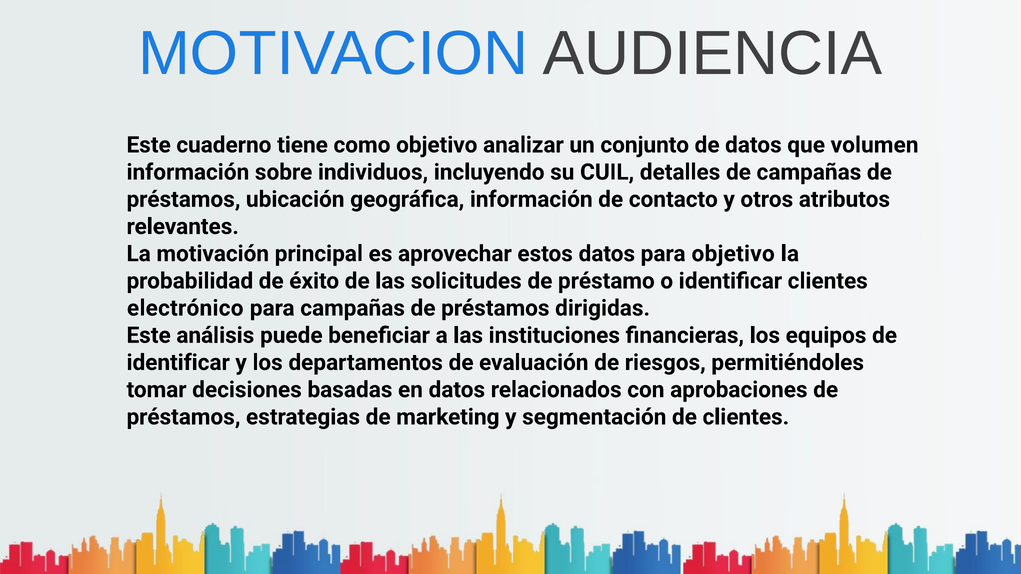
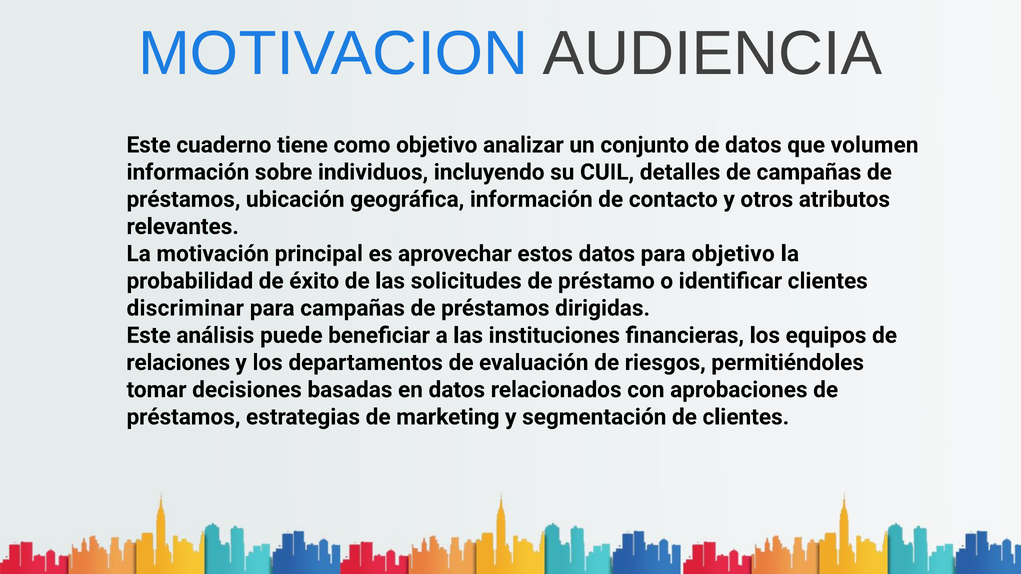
electrónico: electrónico -> discriminar
identificar at (178, 363): identificar -> relaciones
